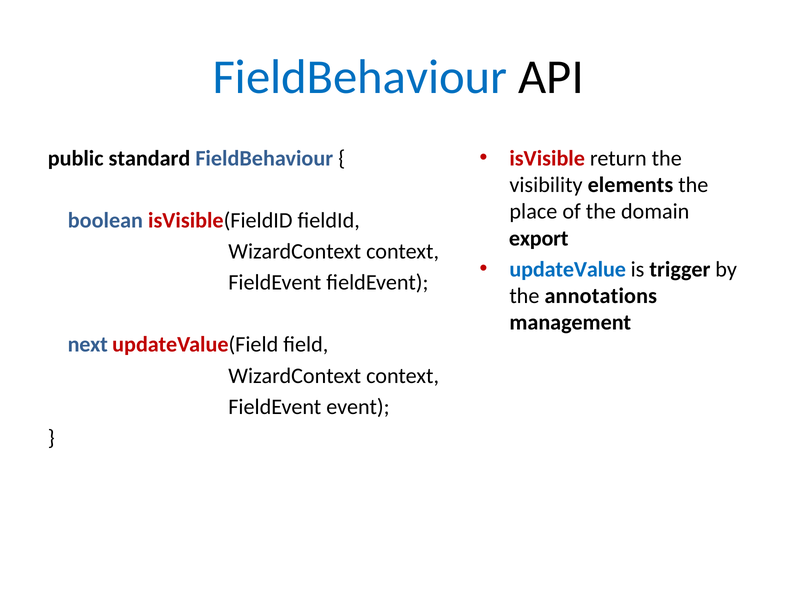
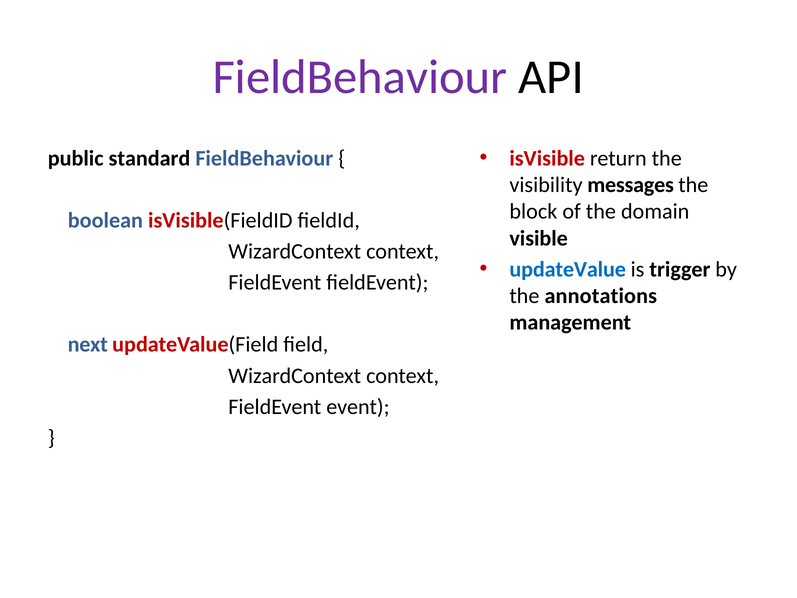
FieldBehaviour at (360, 77) colour: blue -> purple
elements: elements -> messages
place: place -> block
export: export -> visible
